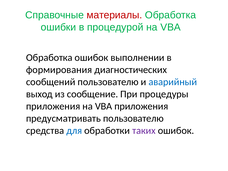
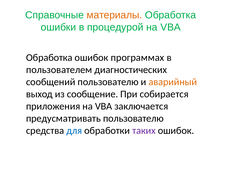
материалы colour: red -> orange
выполнении: выполнении -> программах
формирования: формирования -> пользователем
аварийный colour: blue -> orange
процедуры: процедуры -> собирается
VBA приложения: приложения -> заключается
